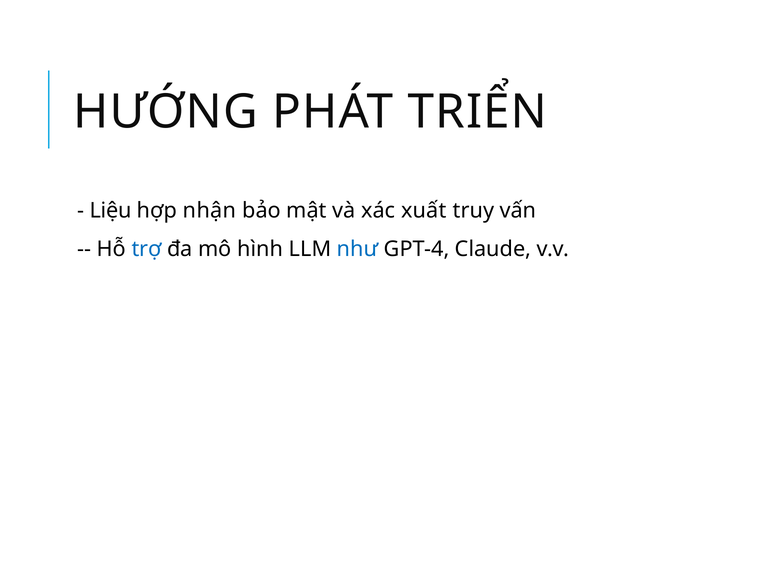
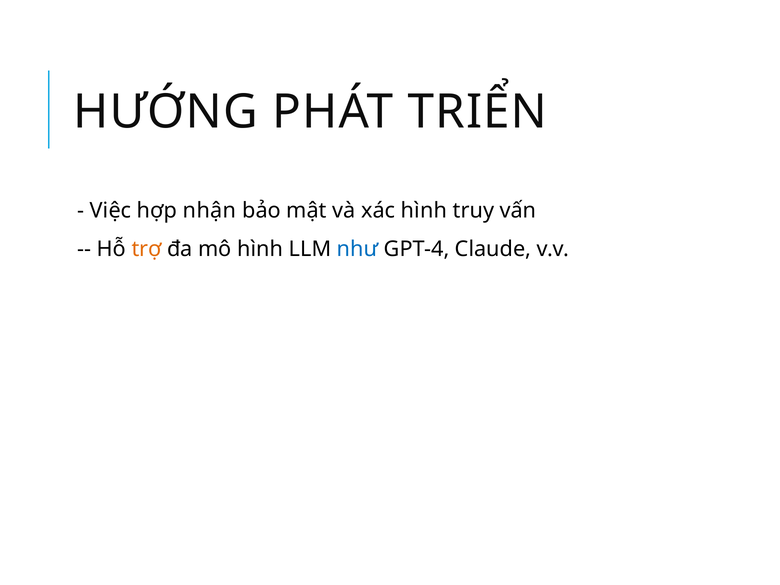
Liệu: Liệu -> Việc
xác xuất: xuất -> hình
trợ colour: blue -> orange
